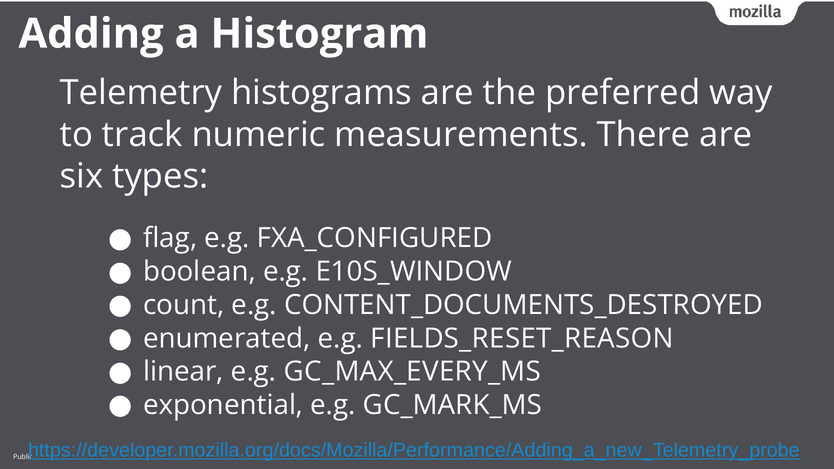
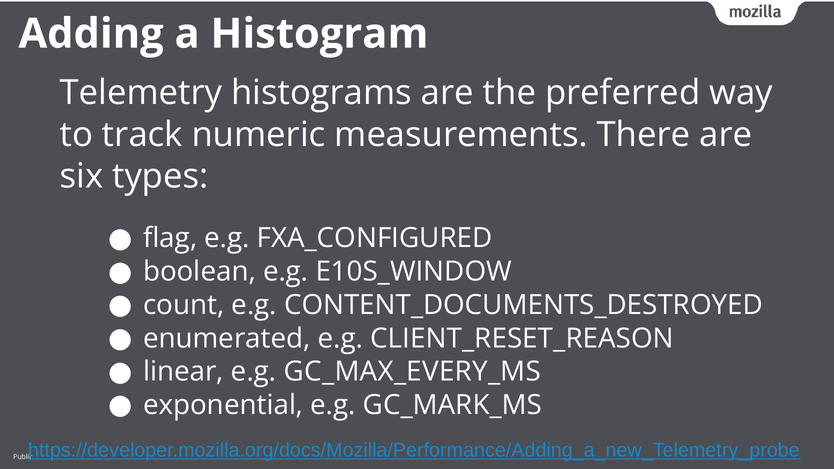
FIELDS_RESET_REASON: FIELDS_RESET_REASON -> CLIENT_RESET_REASON
